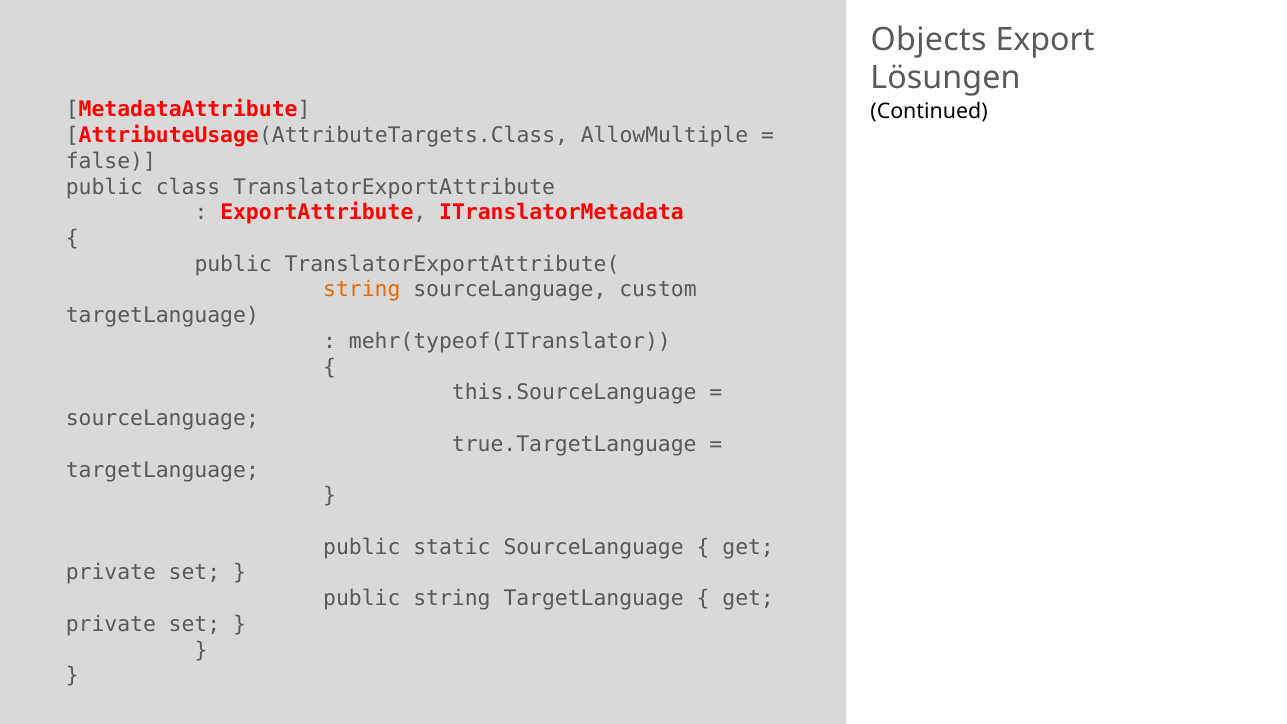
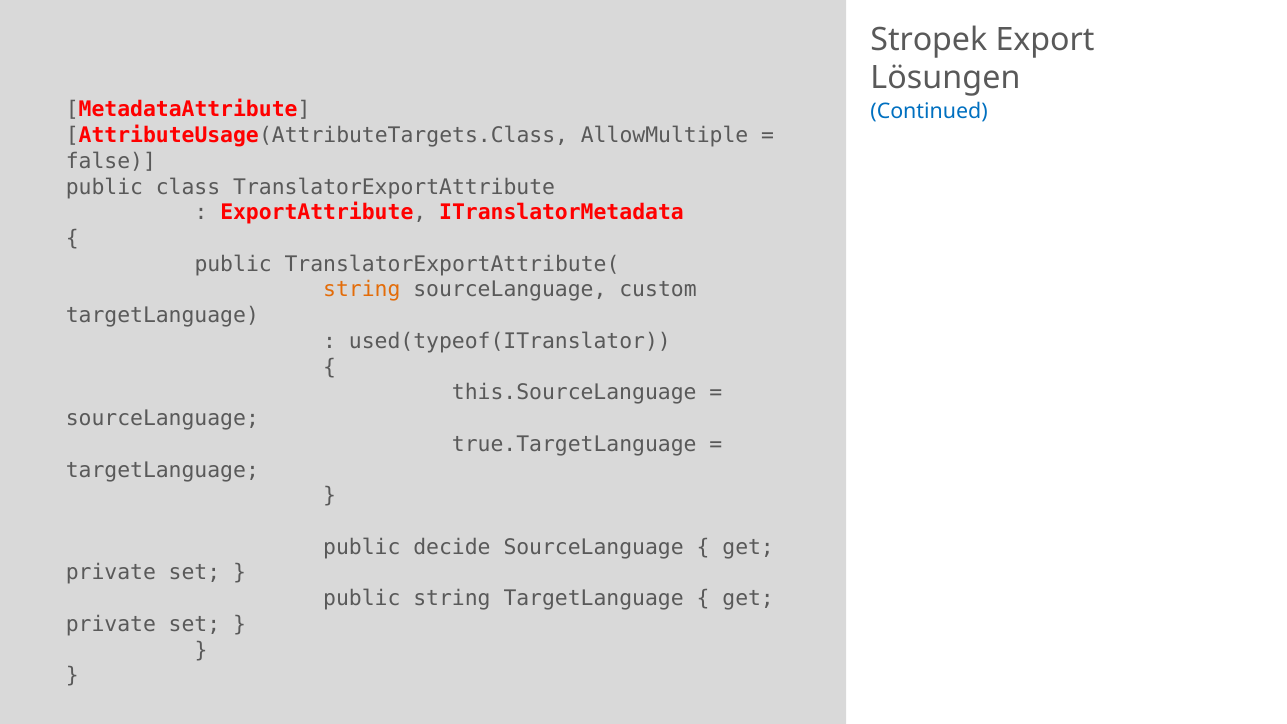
Objects: Objects -> Stropek
Continued colour: black -> blue
mehr(typeof(ITranslator: mehr(typeof(ITranslator -> used(typeof(ITranslator
static: static -> decide
